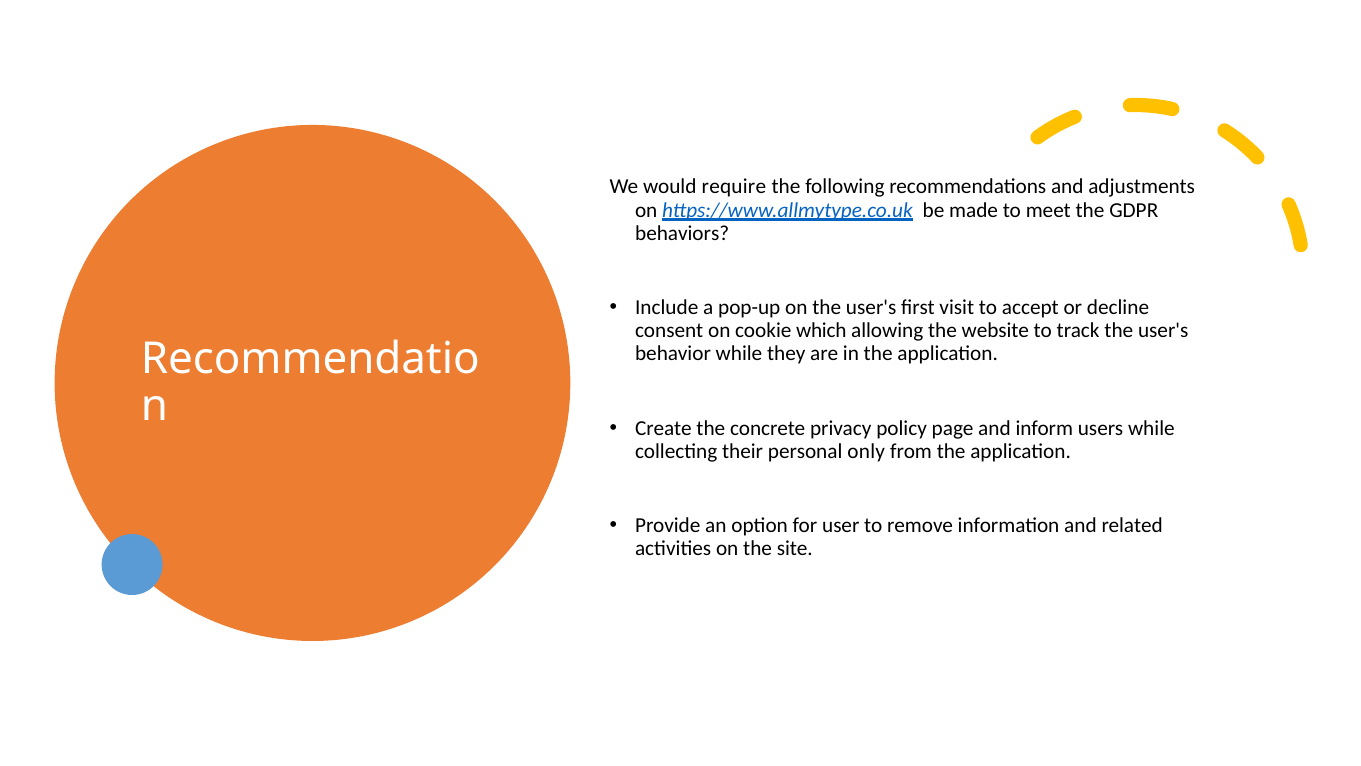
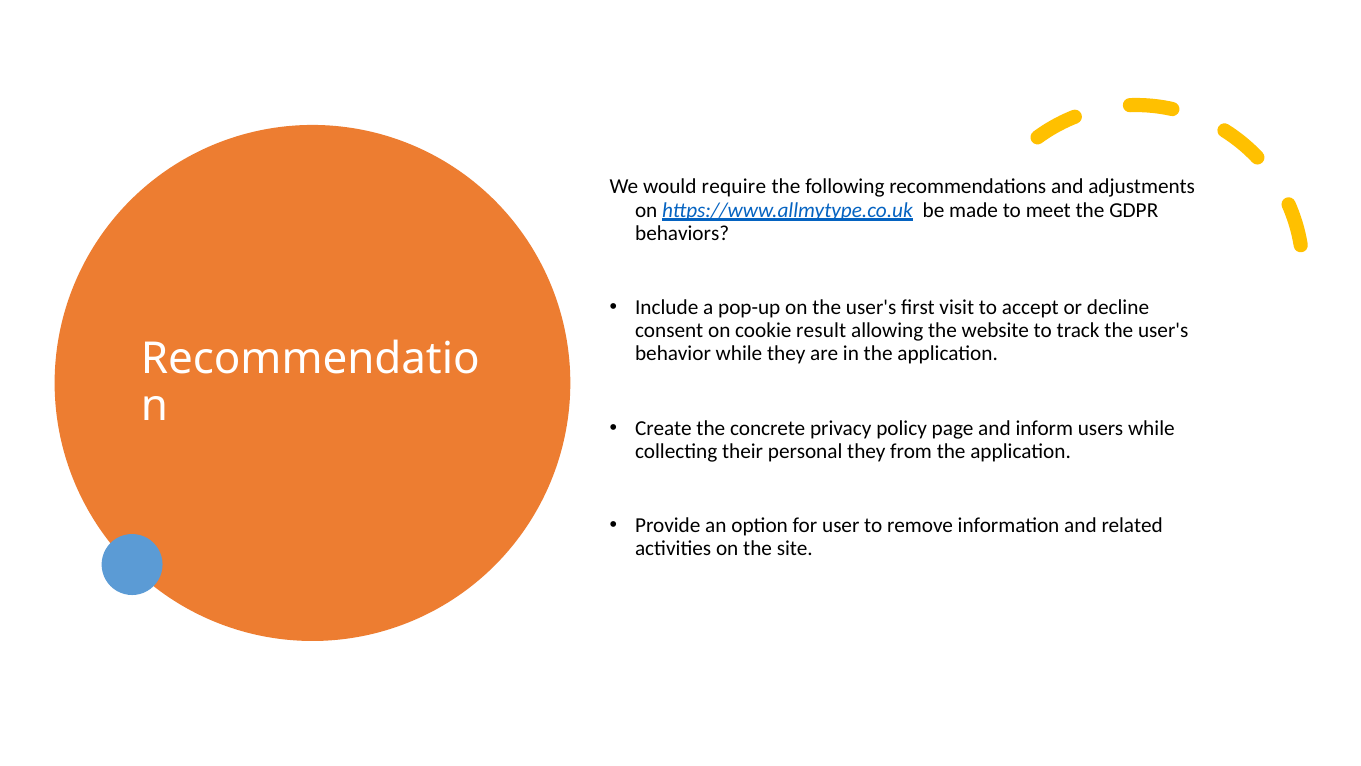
which: which -> result
personal only: only -> they
